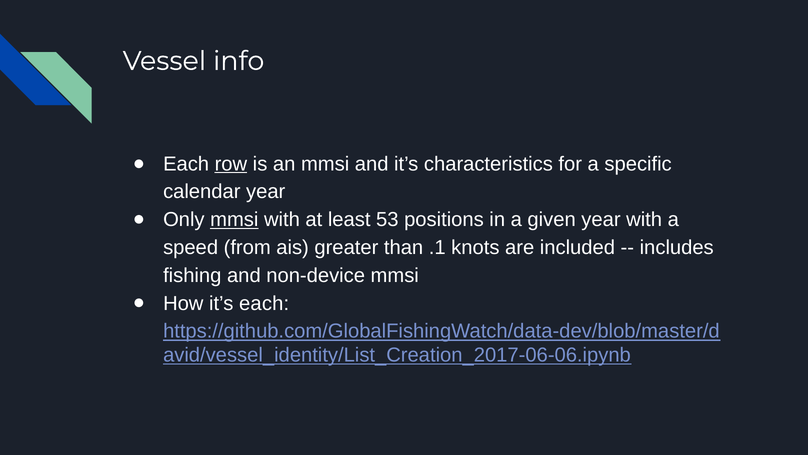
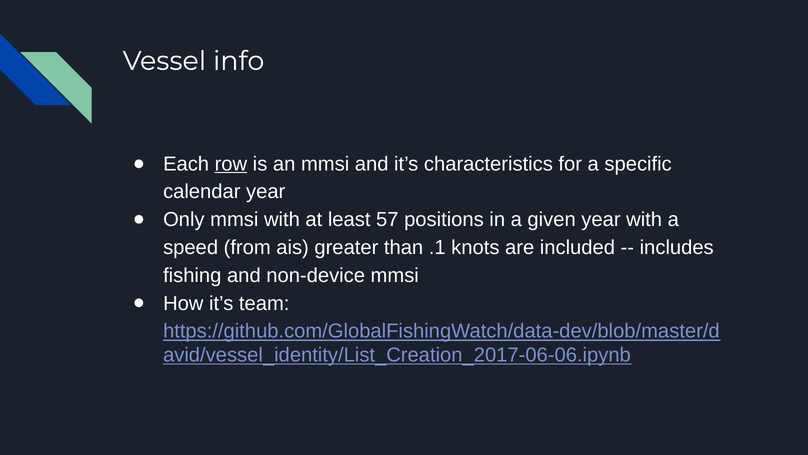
mmsi at (234, 219) underline: present -> none
53: 53 -> 57
it’s each: each -> team
